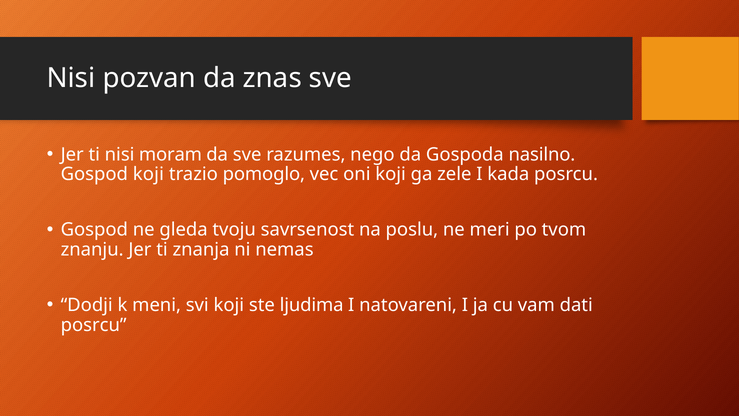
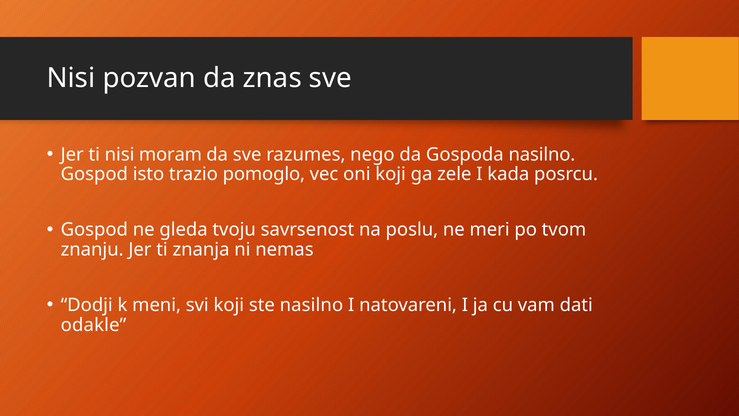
Gospod koji: koji -> isto
ste ljudima: ljudima -> nasilno
posrcu at (94, 325): posrcu -> odakle
